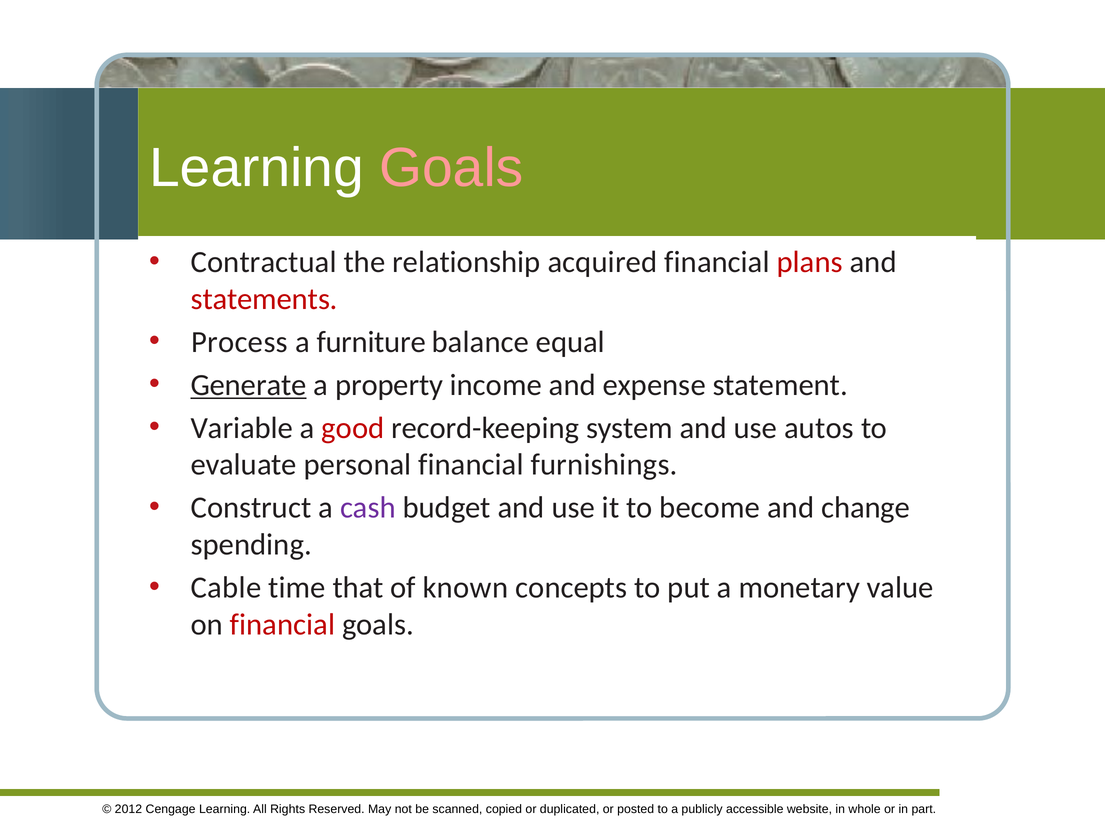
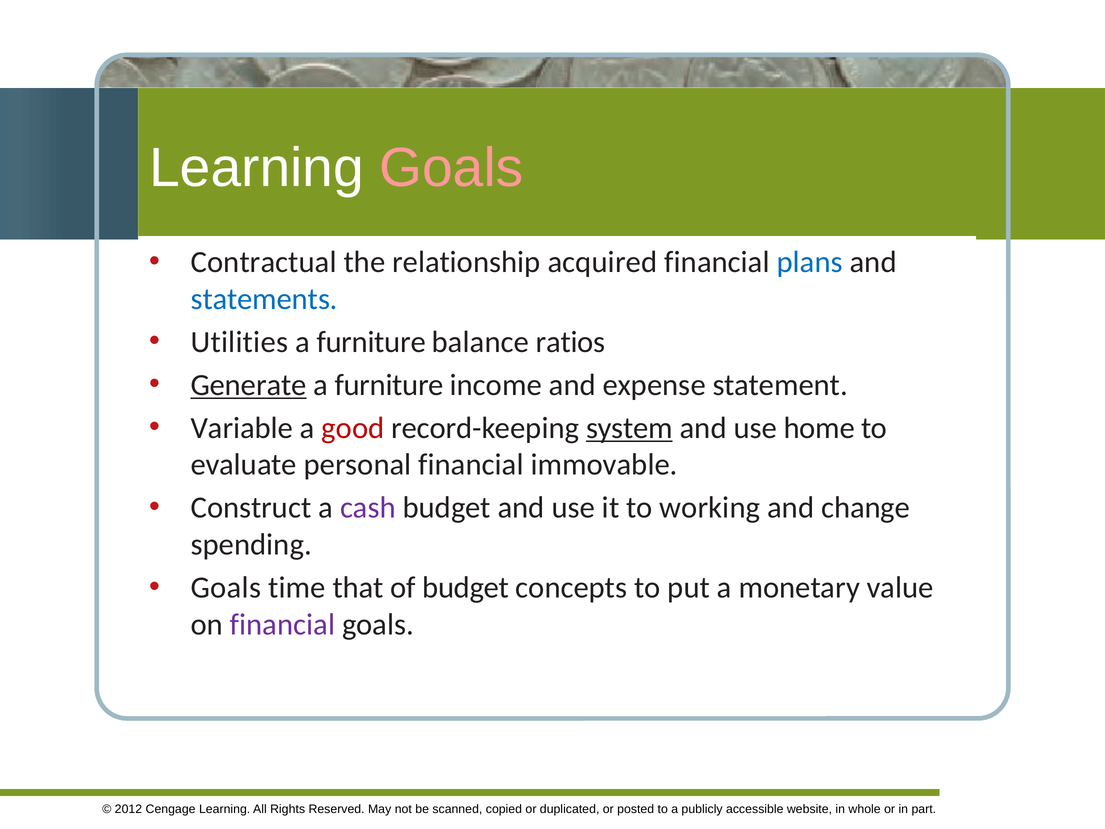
plans colour: red -> blue
statements colour: red -> blue
Process: Process -> Utilities
equal: equal -> ratios
property at (389, 385): property -> furniture
system underline: none -> present
autos: autos -> home
furnishings: furnishings -> immovable
become: become -> working
Cable at (226, 588): Cable -> Goals
of known: known -> budget
financial at (282, 624) colour: red -> purple
